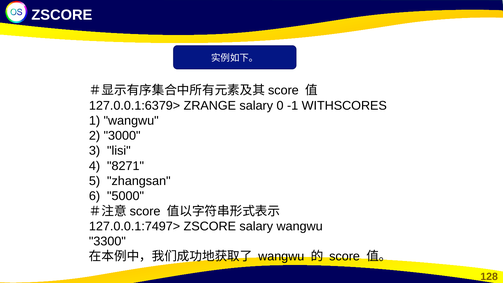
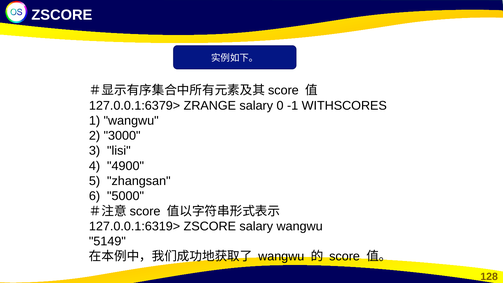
8271: 8271 -> 4900
127.0.0.1:7497>: 127.0.0.1:7497> -> 127.0.0.1:6319>
3300: 3300 -> 5149
